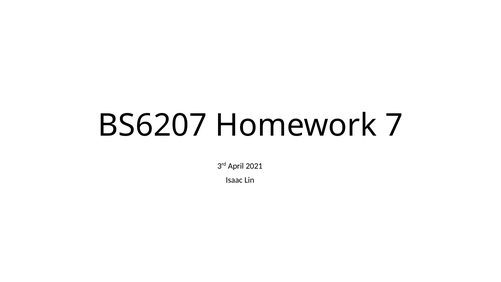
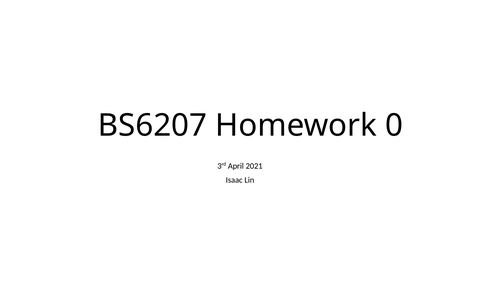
7: 7 -> 0
